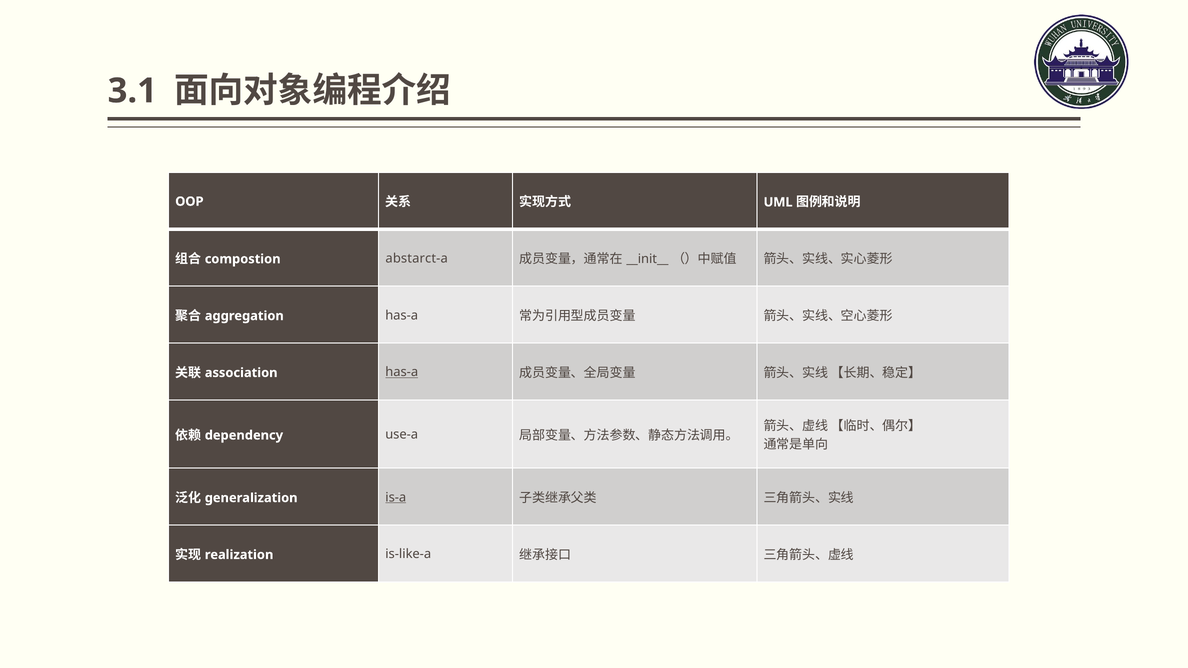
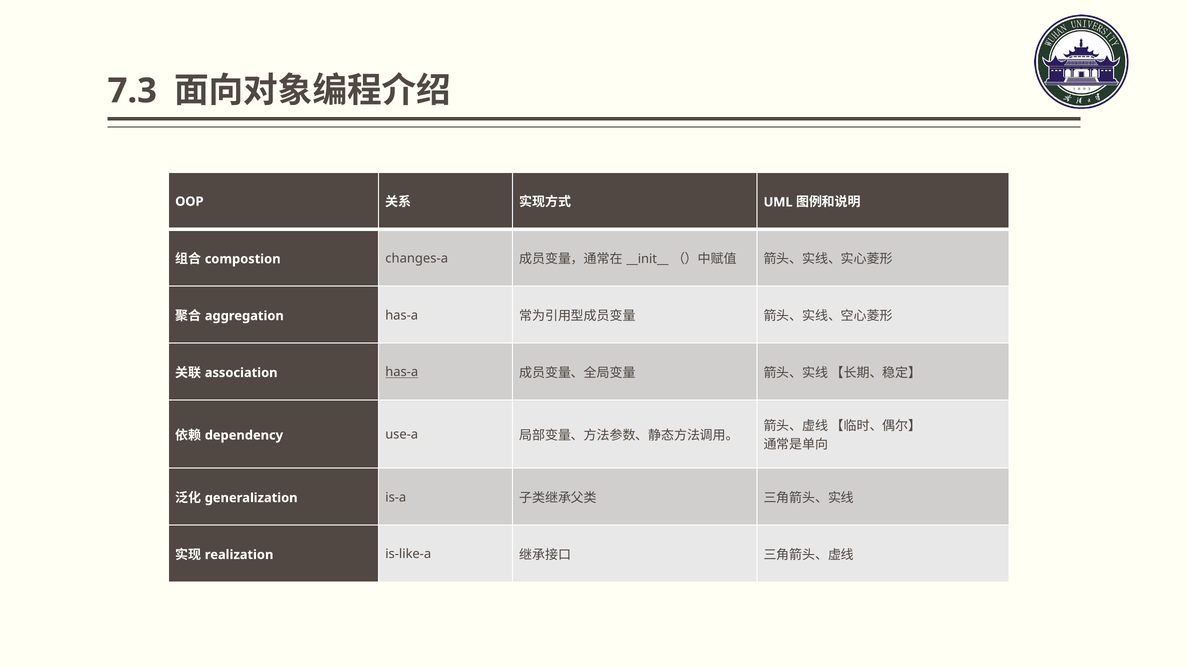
3.1: 3.1 -> 7.3
abstarct-a: abstarct-a -> changes-a
is-a underline: present -> none
